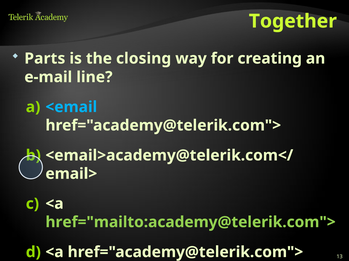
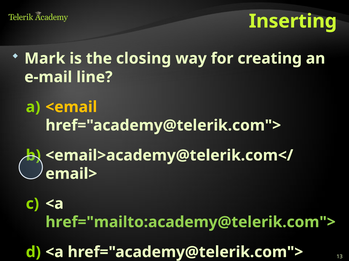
Together: Together -> Inserting
Parts: Parts -> Mark
<email colour: light blue -> yellow
